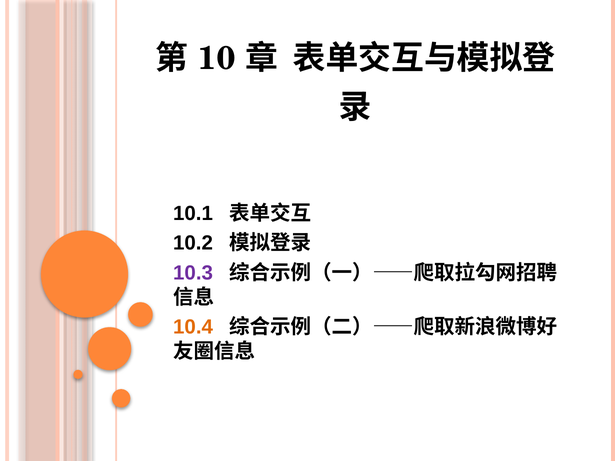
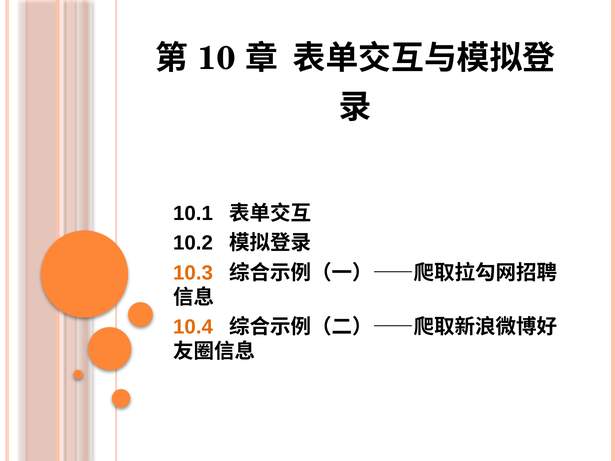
10.3 colour: purple -> orange
